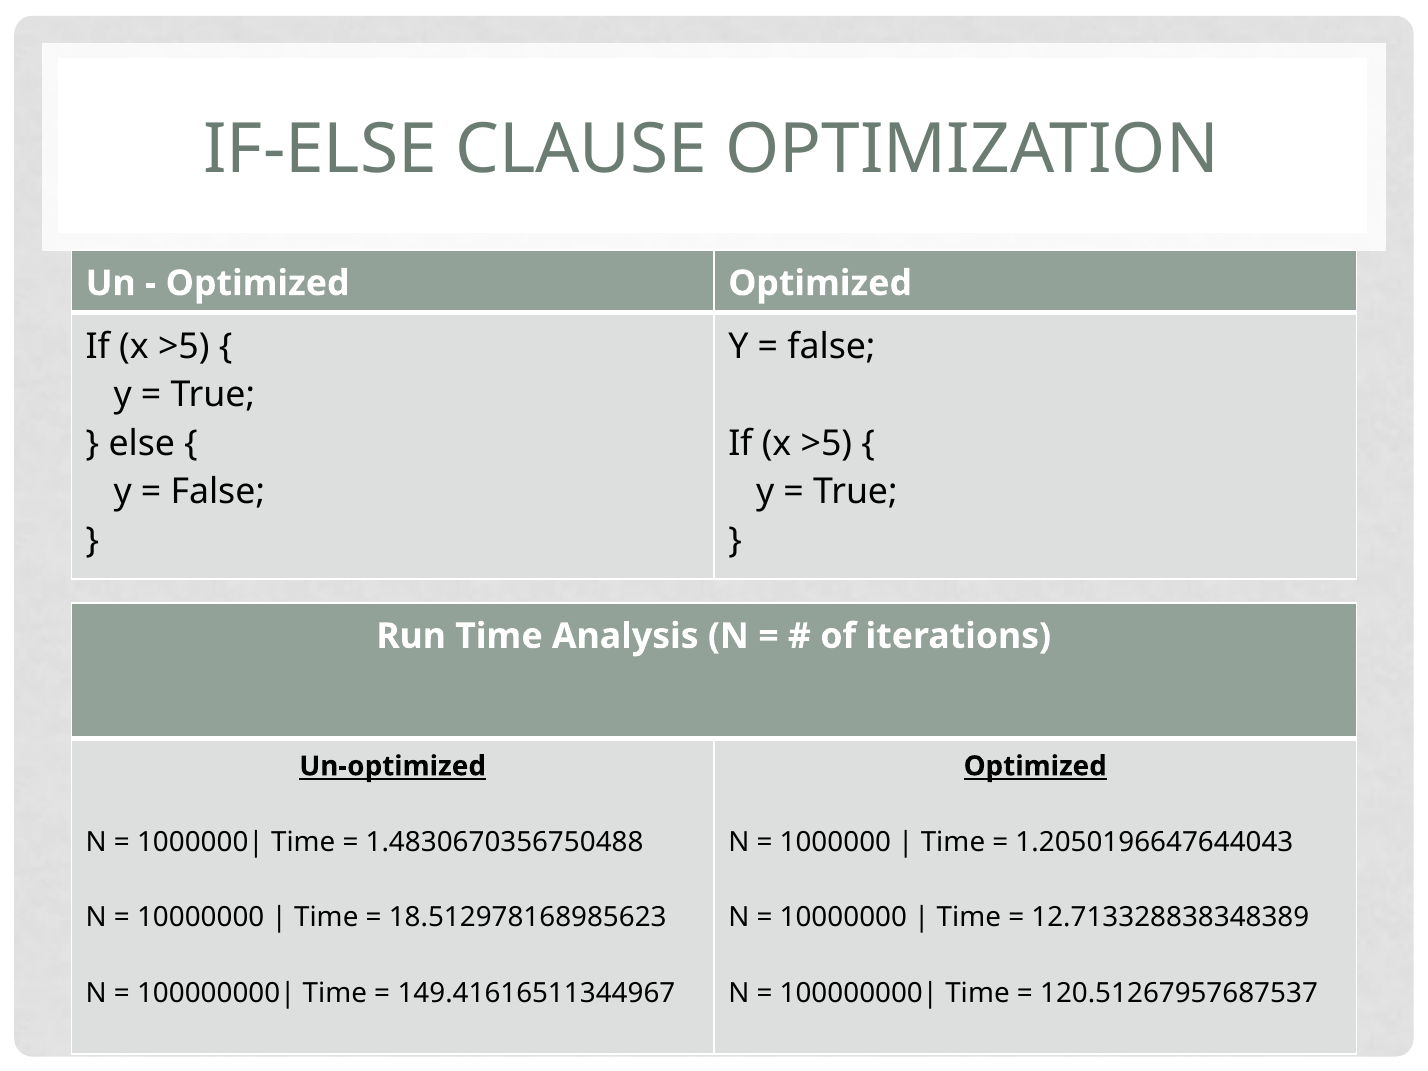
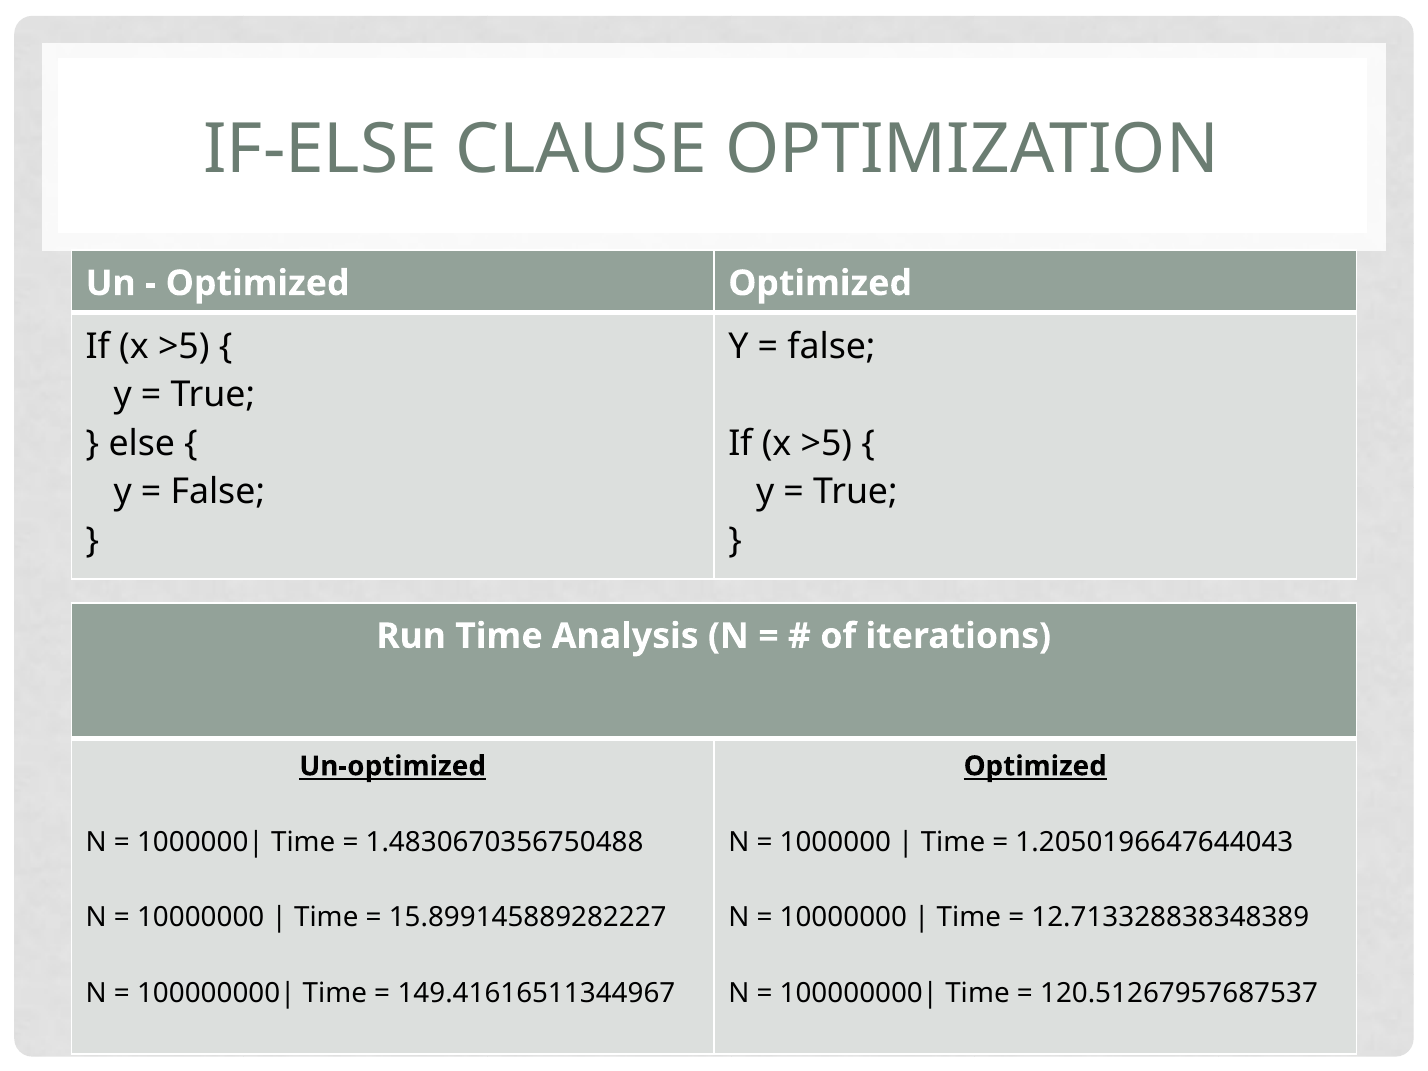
18.512978168985623: 18.512978168985623 -> 15.899145889282227
